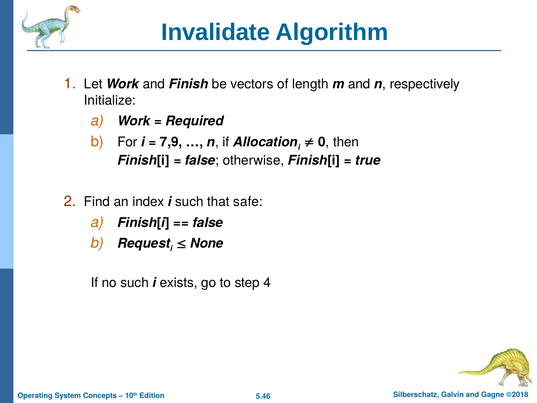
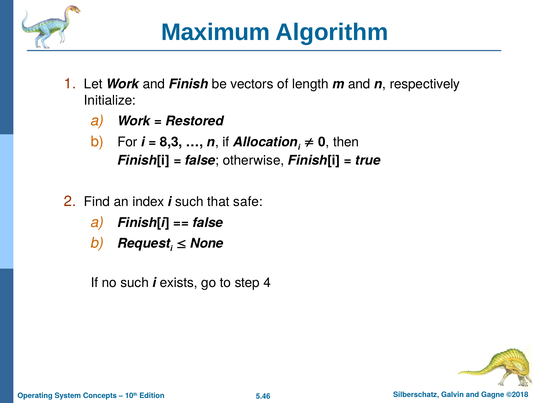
Invalidate: Invalidate -> Maximum
Required: Required -> Restored
7,9: 7,9 -> 8,3
